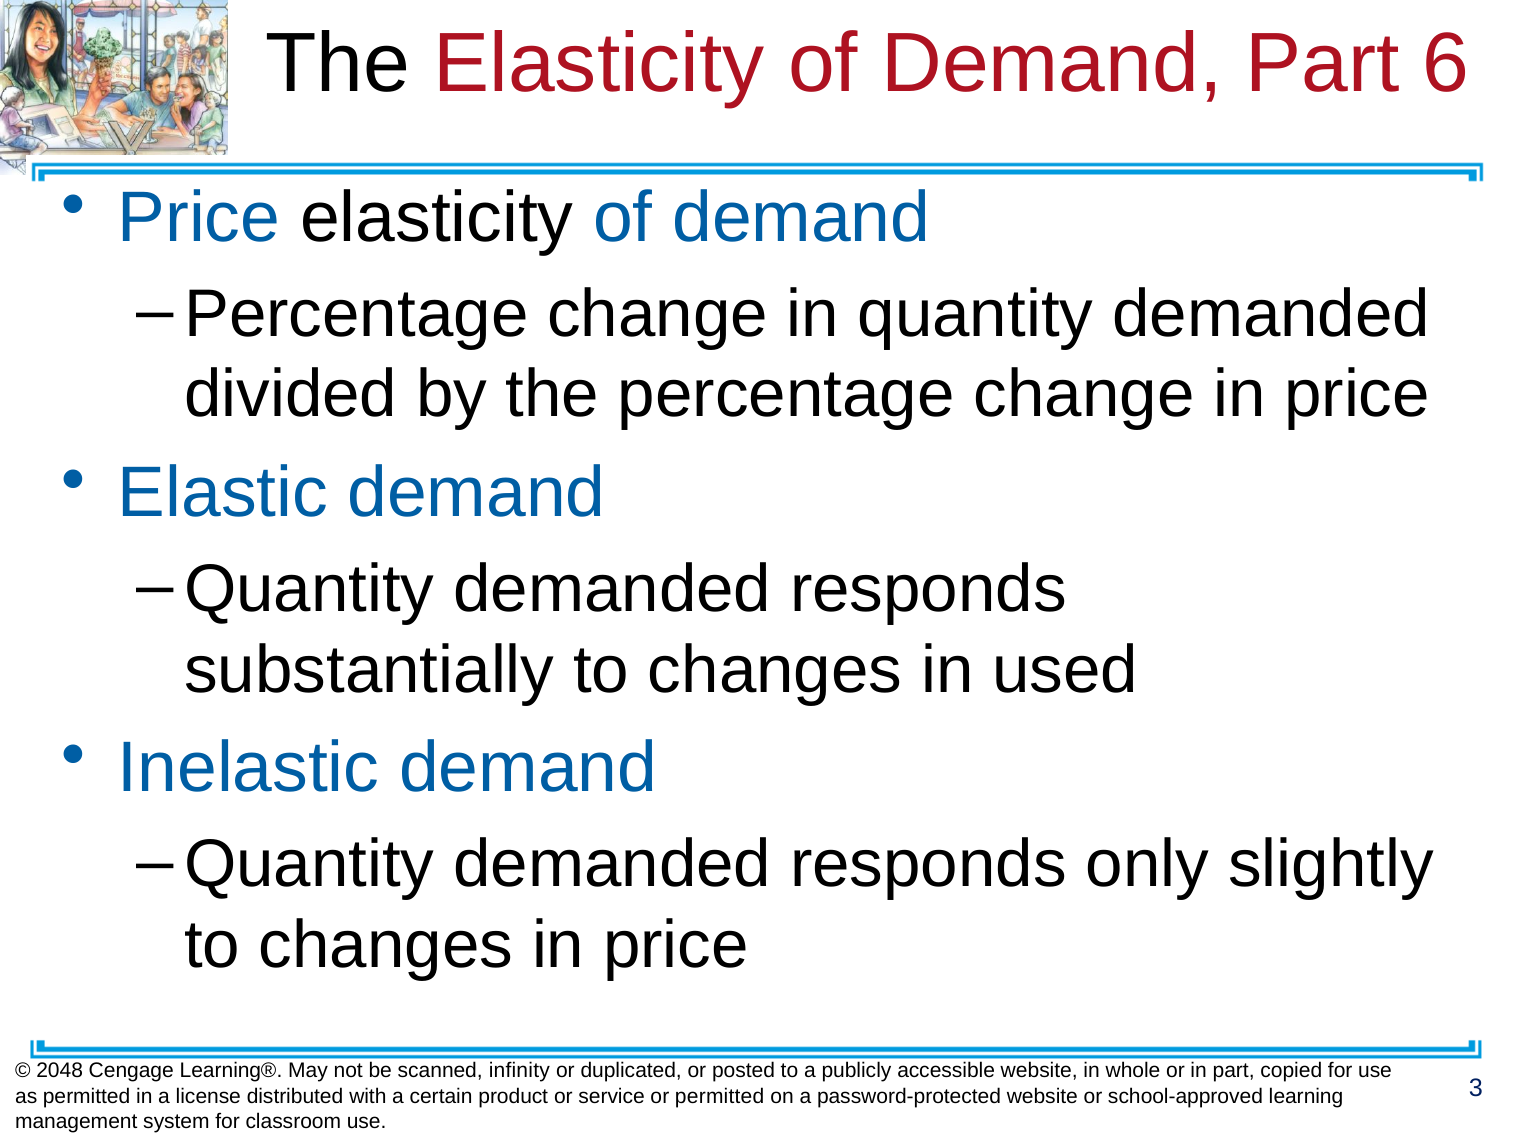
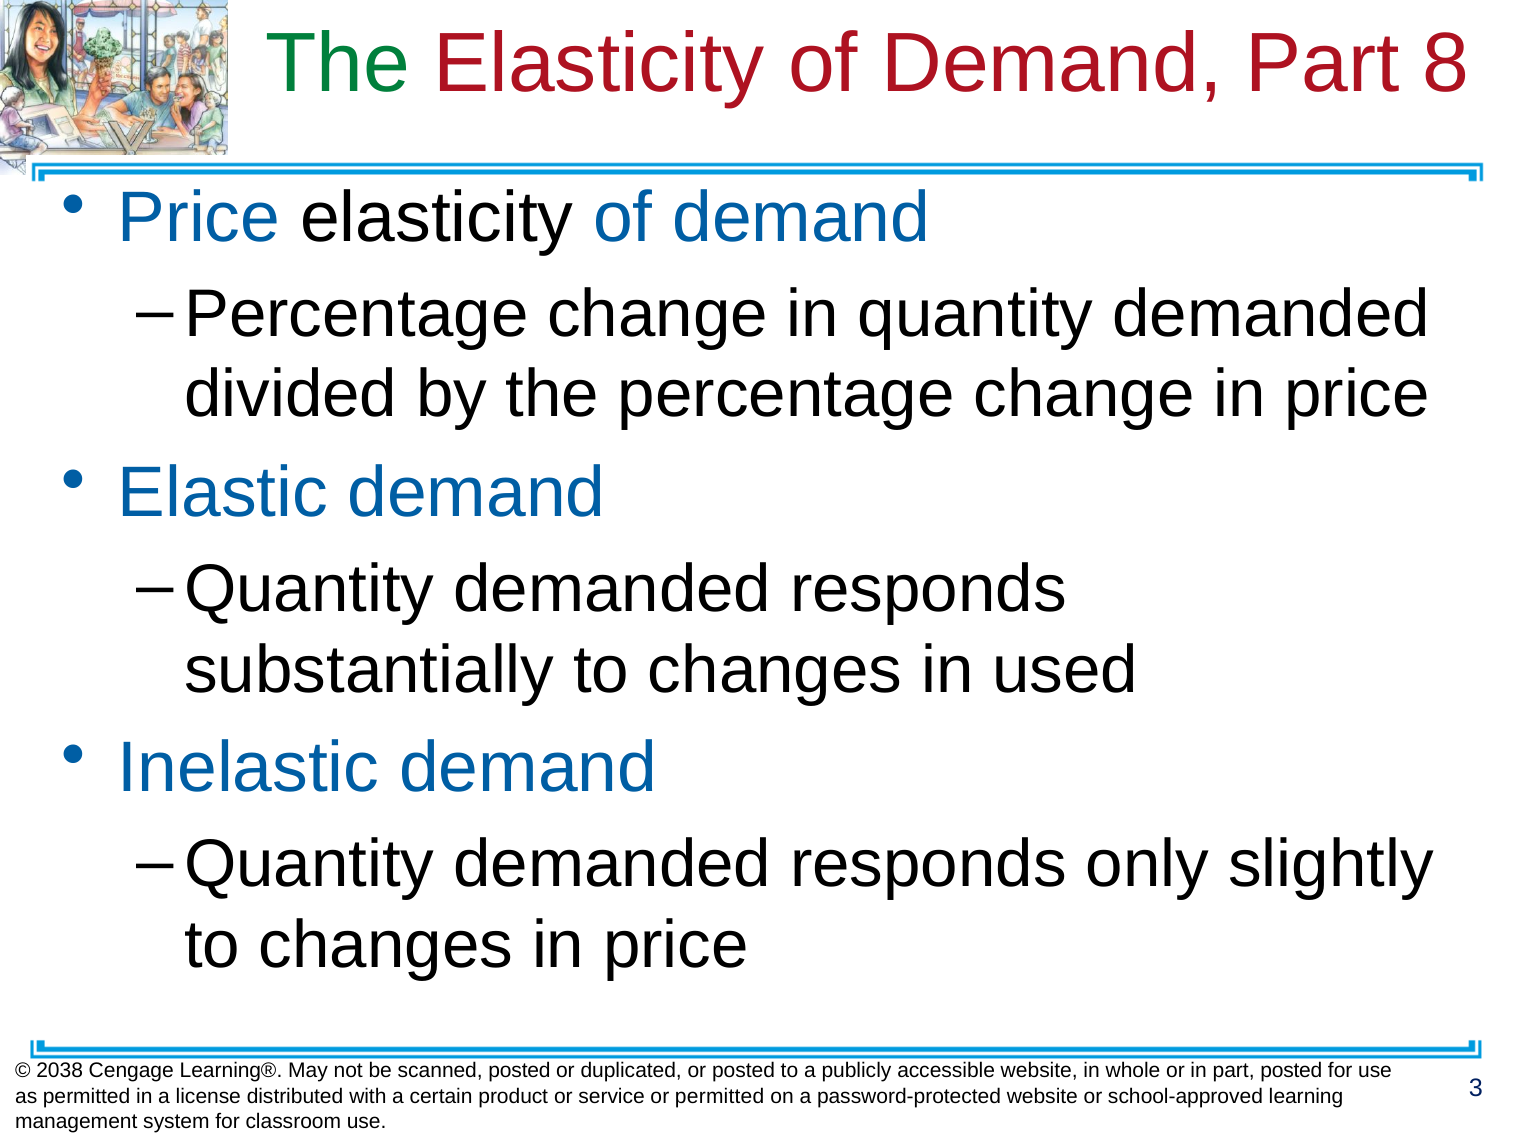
The at (338, 64) colour: black -> green
6: 6 -> 8
2048: 2048 -> 2038
scanned infinity: infinity -> posted
part copied: copied -> posted
